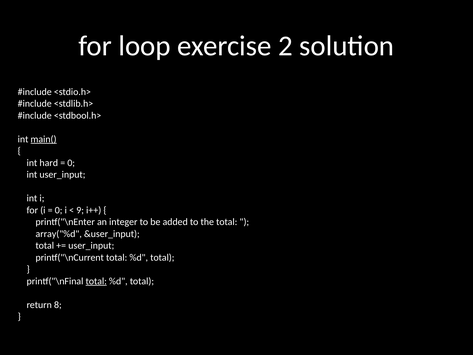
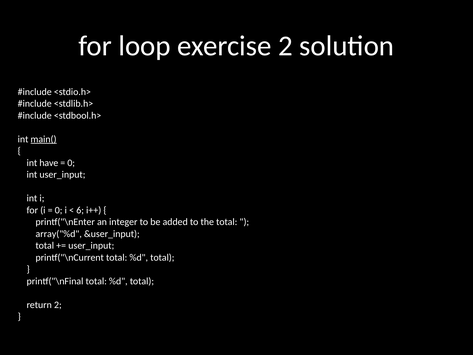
hard: hard -> have
9: 9 -> 6
total at (96, 281) underline: present -> none
return 8: 8 -> 2
